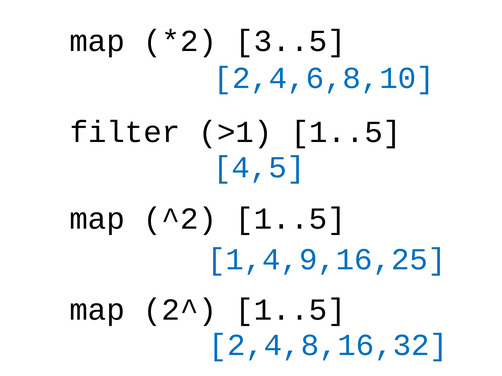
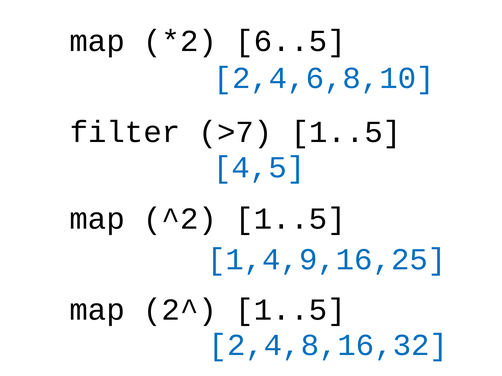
3..5: 3..5 -> 6..5
>1: >1 -> >7
